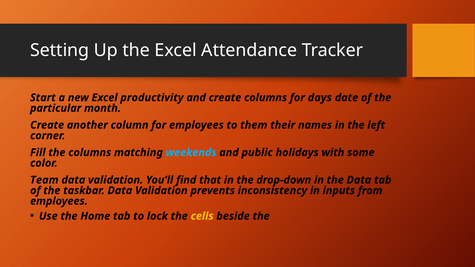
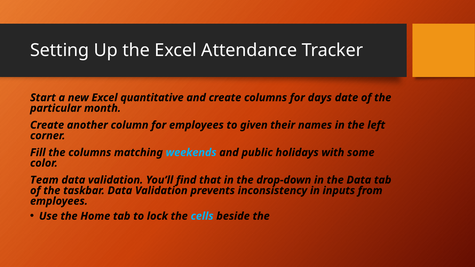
productivity: productivity -> quantitative
them: them -> given
cells colour: yellow -> light blue
